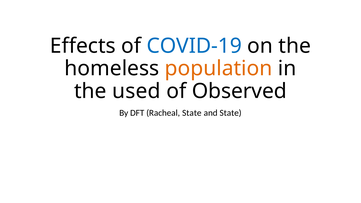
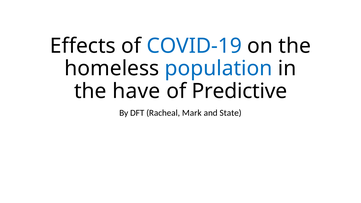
population colour: orange -> blue
used: used -> have
Observed: Observed -> Predictive
Racheal State: State -> Mark
